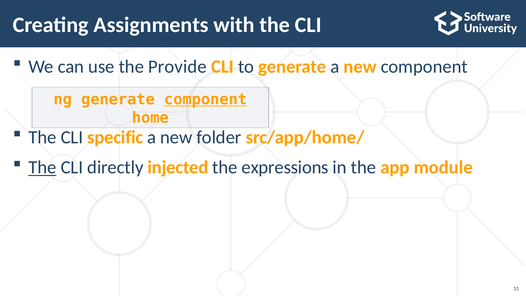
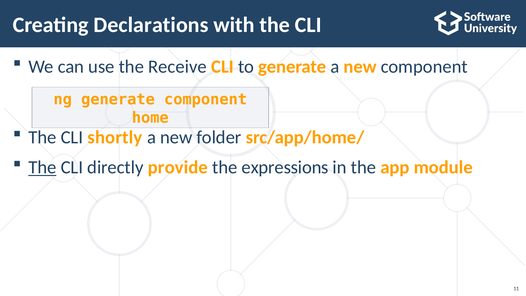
Assignments: Assignments -> Declarations
Provide: Provide -> Receive
component at (206, 99) underline: present -> none
specific: specific -> shortly
injected: injected -> provide
